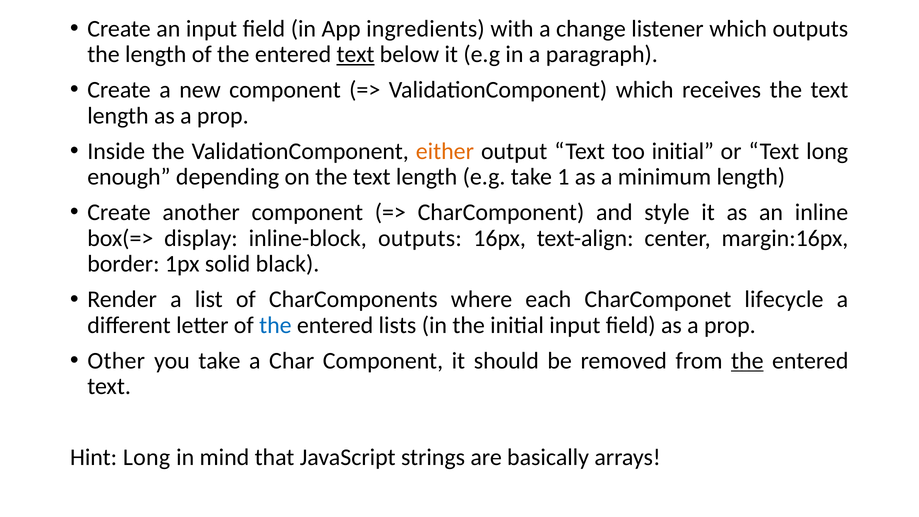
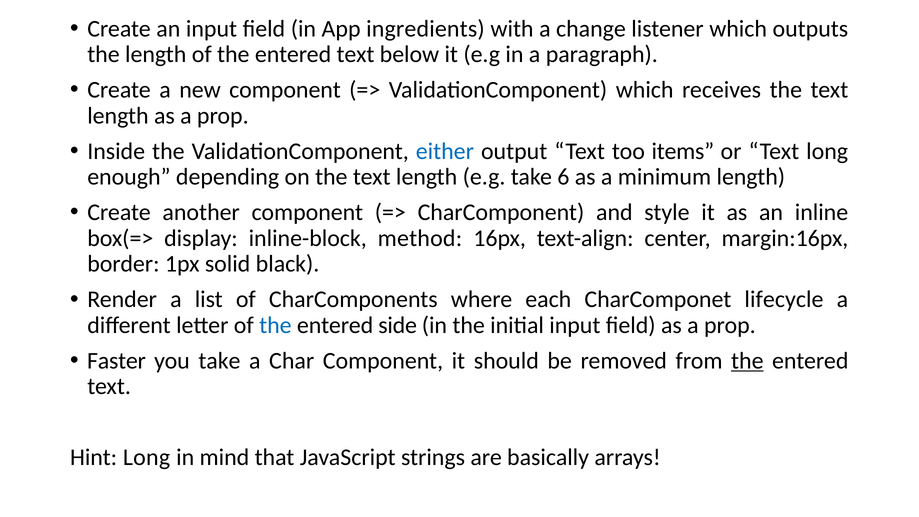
text at (356, 54) underline: present -> none
either colour: orange -> blue
too initial: initial -> items
1: 1 -> 6
inline-block outputs: outputs -> method
lists: lists -> side
Other: Other -> Faster
